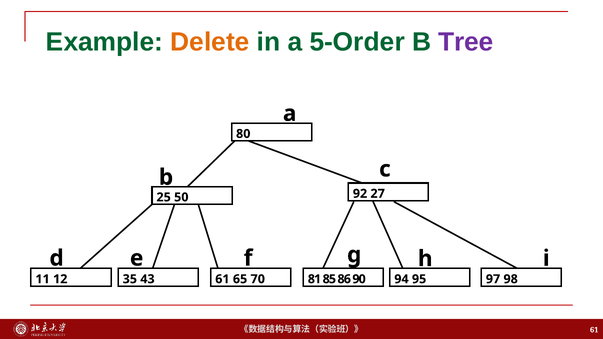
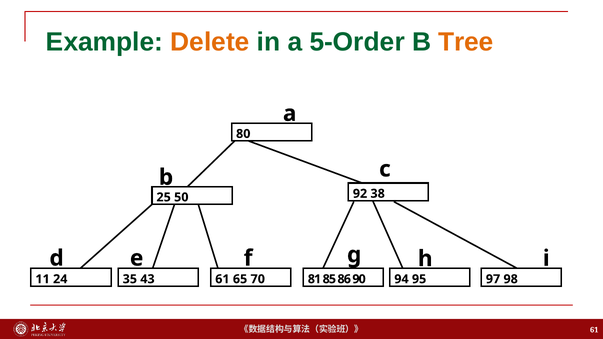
Tree colour: purple -> orange
27: 27 -> 38
12: 12 -> 24
